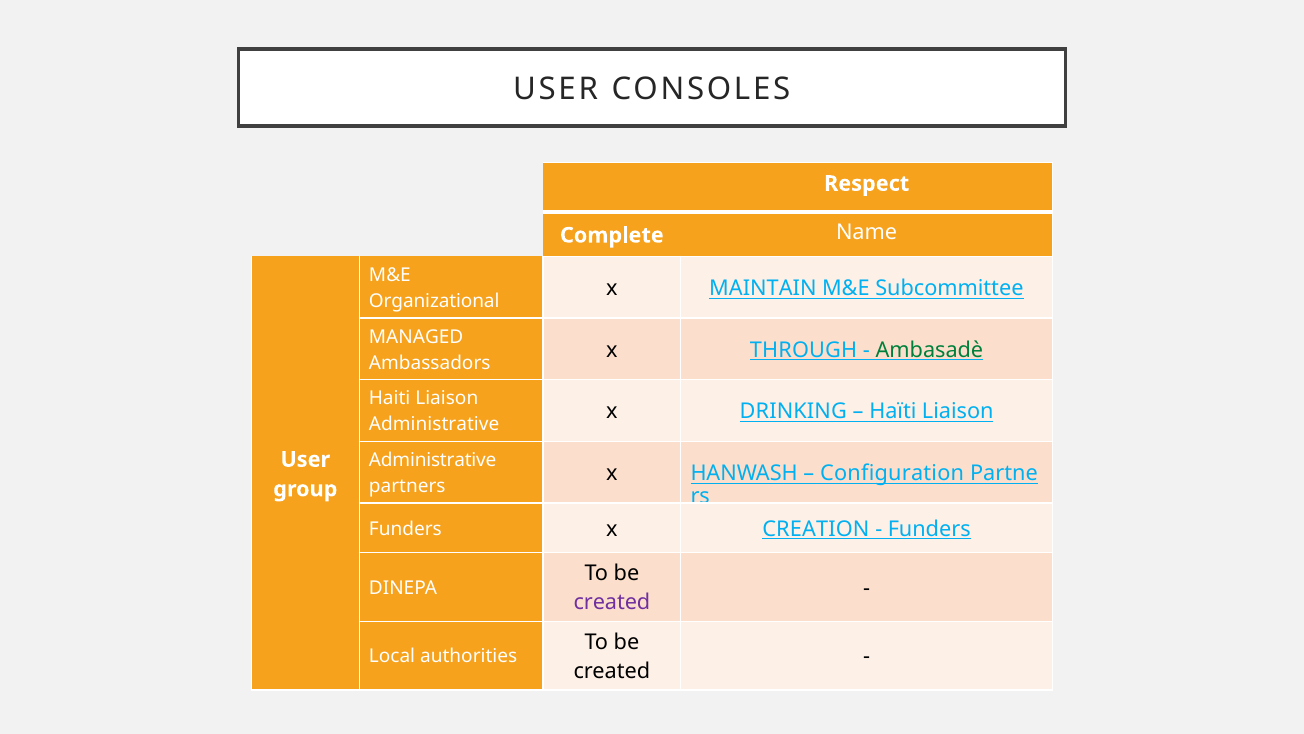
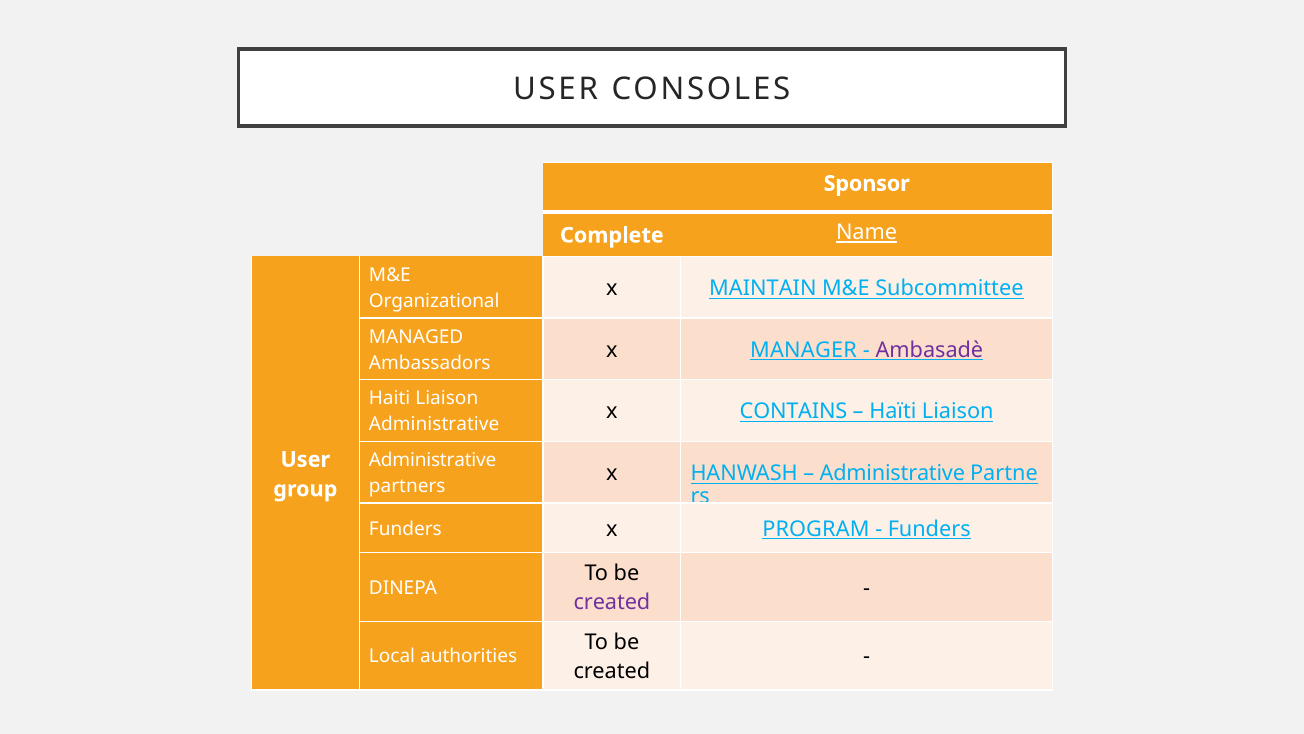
Respect: Respect -> Sponsor
Name underline: none -> present
THROUGH: THROUGH -> MANAGER
Ambasadè colour: green -> purple
DRINKING: DRINKING -> CONTAINS
Configuration at (892, 473): Configuration -> Administrative
CREATION: CREATION -> PROGRAM
